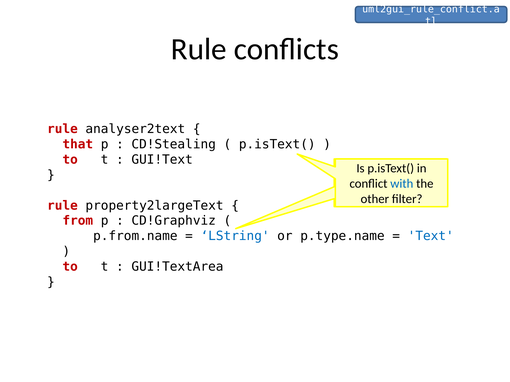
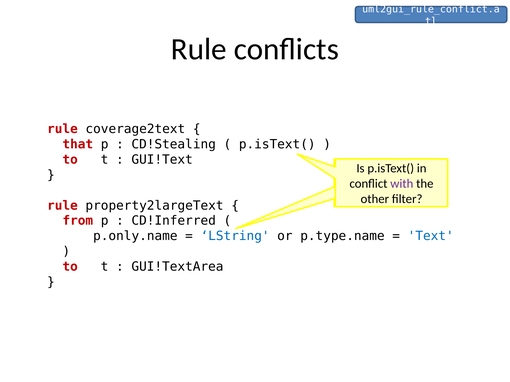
analyser2text: analyser2text -> coverage2text
with colour: blue -> purple
CD!Graphviz: CD!Graphviz -> CD!Inferred
p.from.name: p.from.name -> p.only.name
